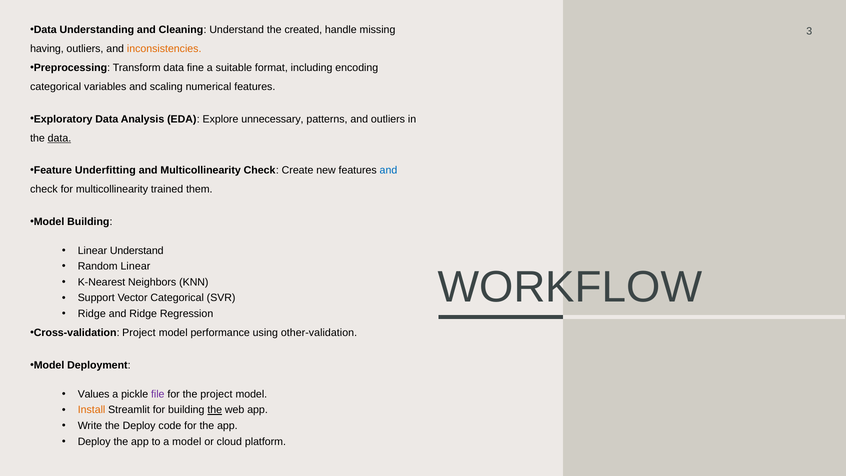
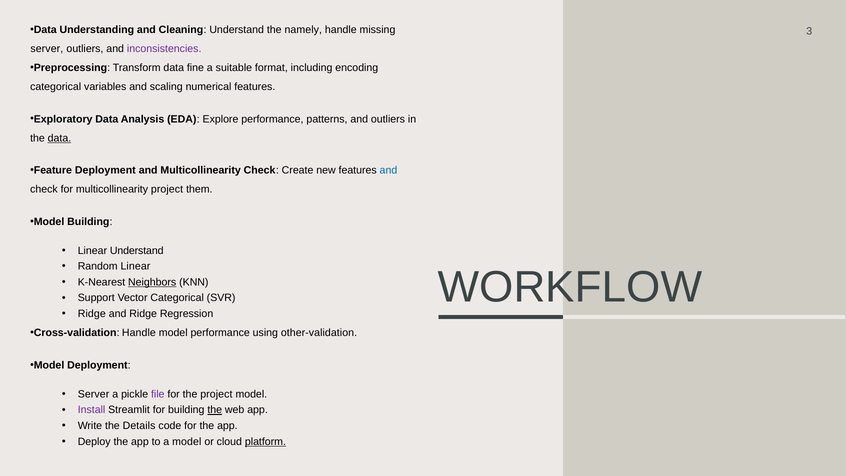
created: created -> namely
having at (47, 49): having -> server
inconsistencies colour: orange -> purple
Explore unnecessary: unnecessary -> performance
Feature Underfitting: Underfitting -> Deployment
multicollinearity trained: trained -> project
Neighbors underline: none -> present
Cross-validation Project: Project -> Handle
Values at (94, 394): Values -> Server
Install colour: orange -> purple
the Deploy: Deploy -> Details
platform underline: none -> present
